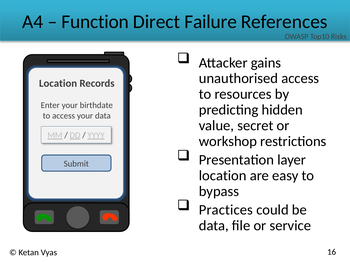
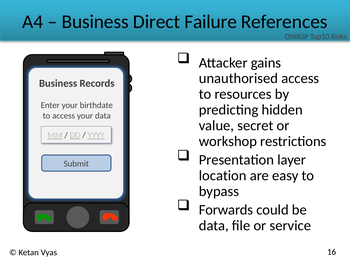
Function at (95, 22): Function -> Business
Location at (58, 83): Location -> Business
Practices: Practices -> Forwards
